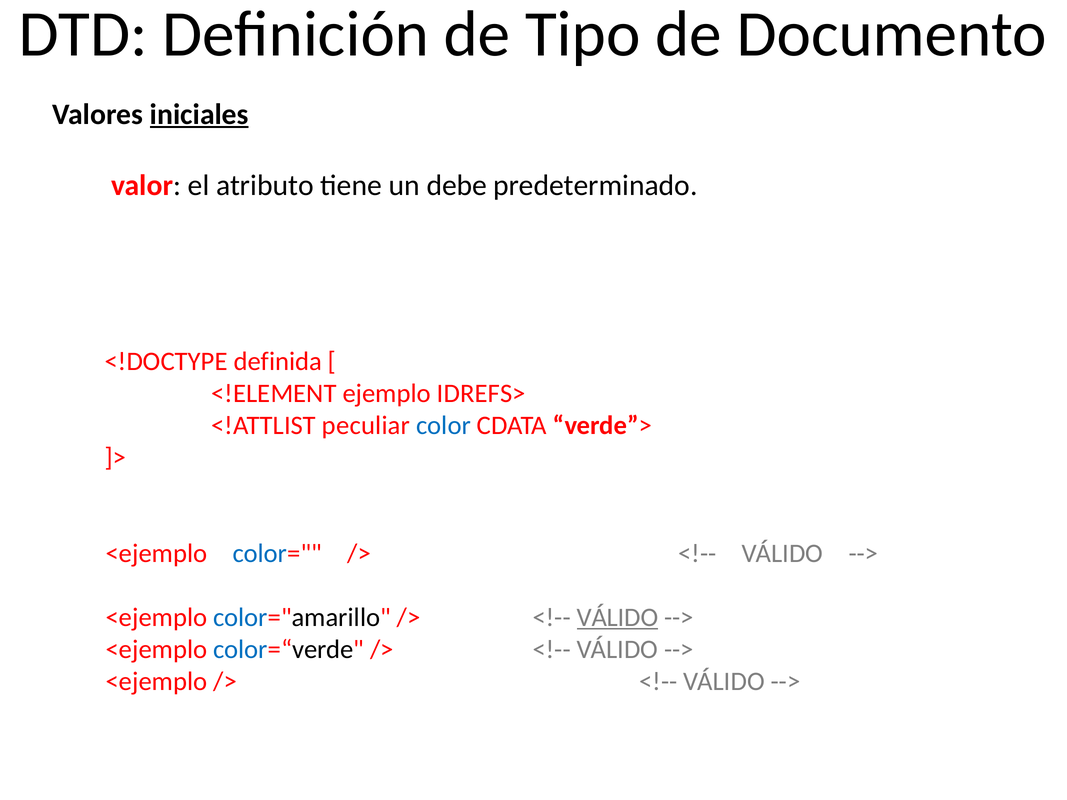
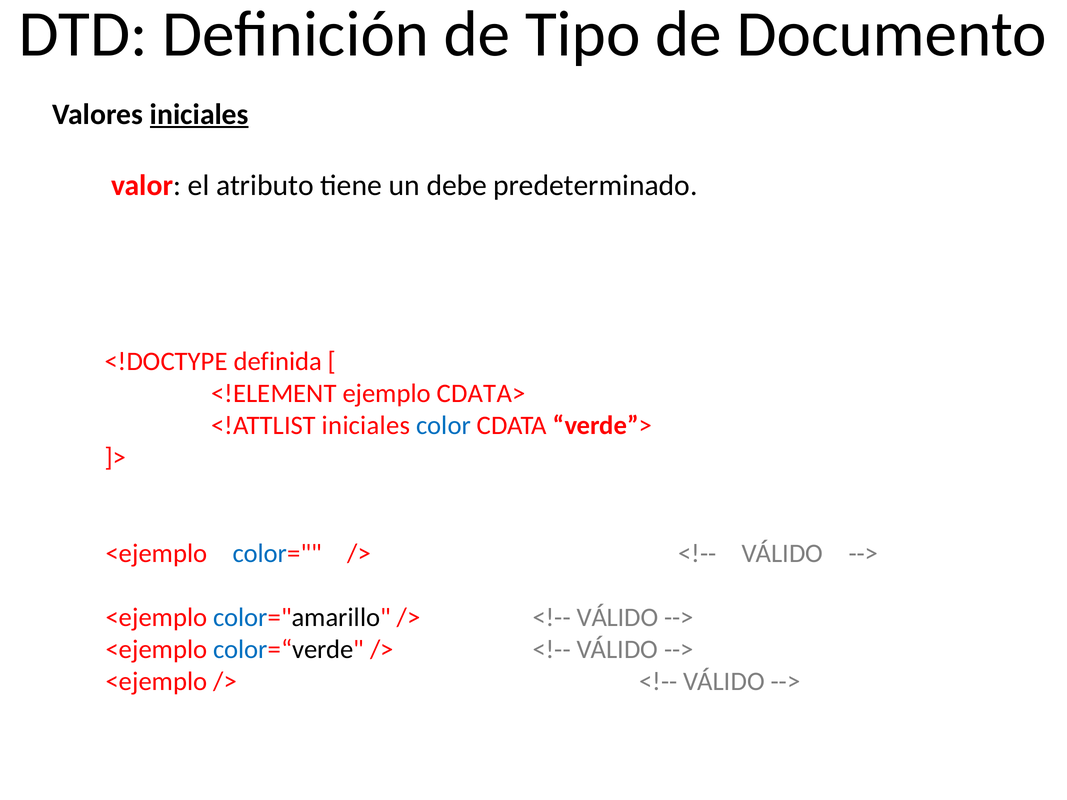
IDREFS>: IDREFS> -> CDATA>
<!ATTLIST peculiar: peculiar -> iniciales
VÁLIDO at (618, 617) underline: present -> none
